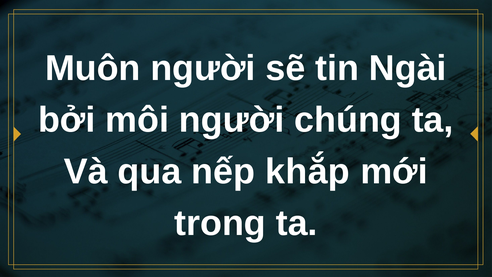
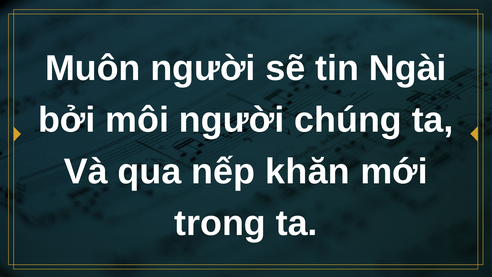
khắp: khắp -> khăn
